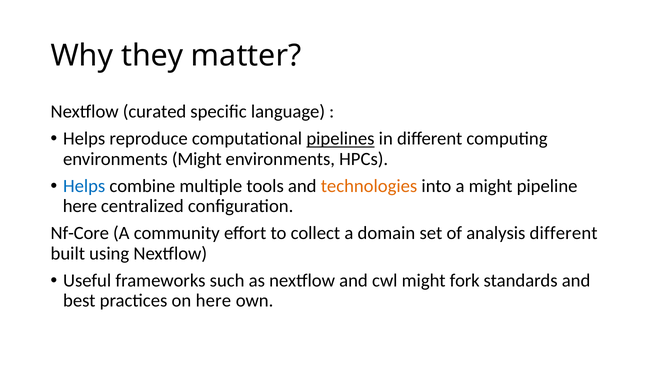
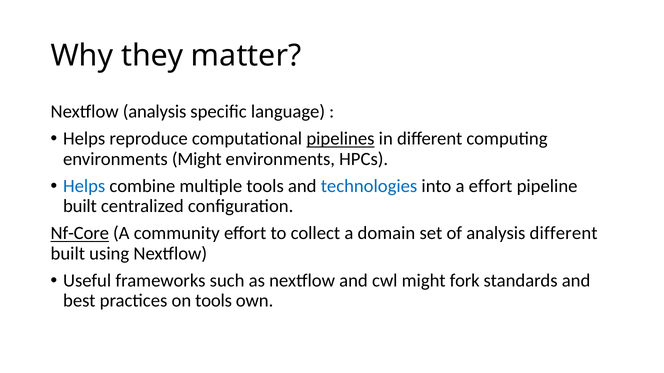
Nextflow curated: curated -> analysis
technologies colour: orange -> blue
a might: might -> effort
here at (80, 207): here -> built
Nf-Core underline: none -> present
on here: here -> tools
